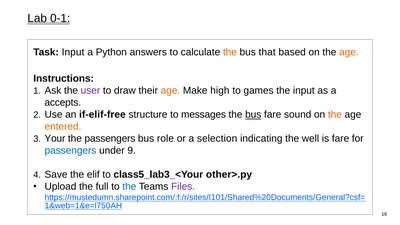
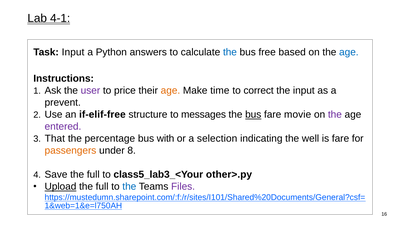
0-1: 0-1 -> 4-1
the at (230, 52) colour: orange -> blue
that: that -> free
age at (349, 52) colour: orange -> blue
draw: draw -> price
high: high -> time
games: games -> correct
accepts: accepts -> prevent
sound: sound -> movie
the at (335, 115) colour: orange -> purple
entered colour: orange -> purple
Your: Your -> That
the passengers: passengers -> percentage
role: role -> with
passengers at (70, 151) colour: blue -> orange
9: 9 -> 8
Save the elif: elif -> full
Upload underline: none -> present
